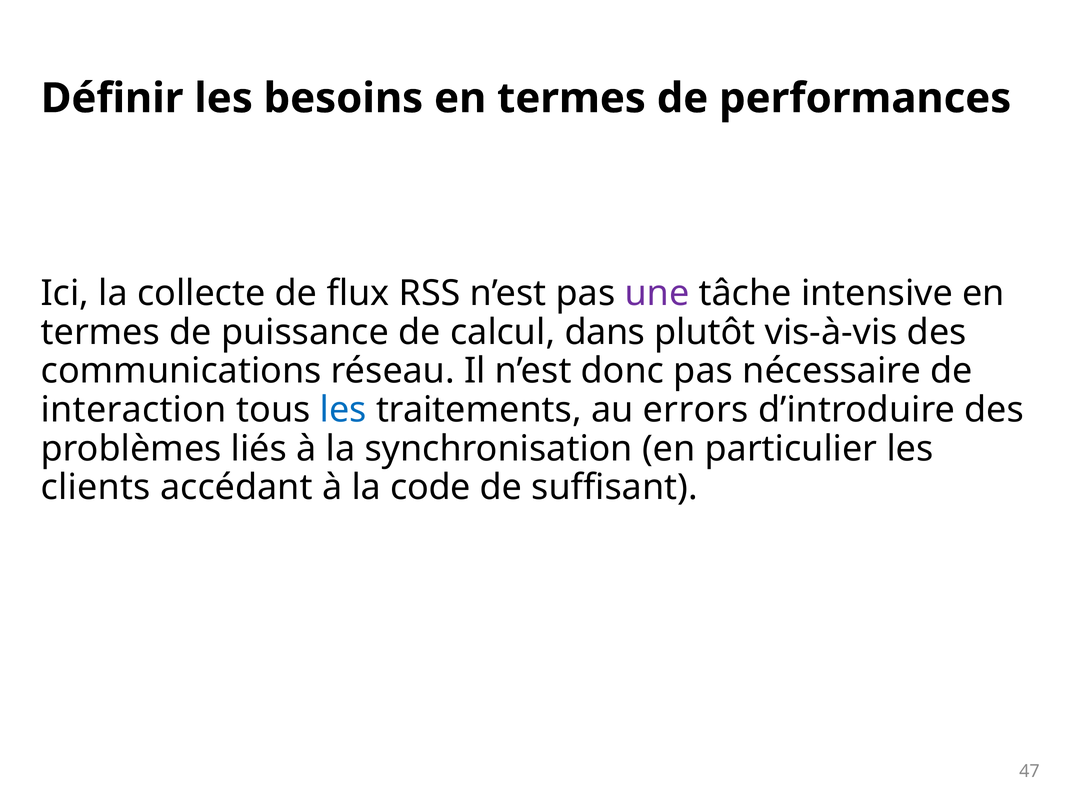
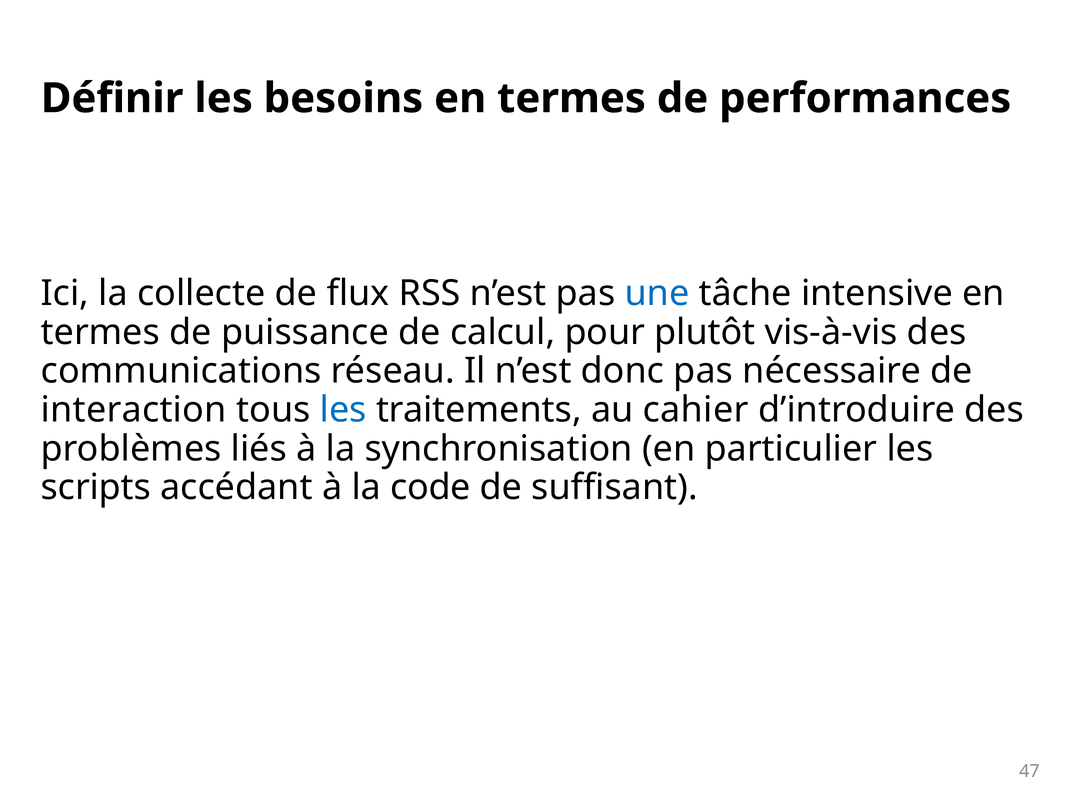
une colour: purple -> blue
dans: dans -> pour
errors: errors -> cahier
clients: clients -> scripts
